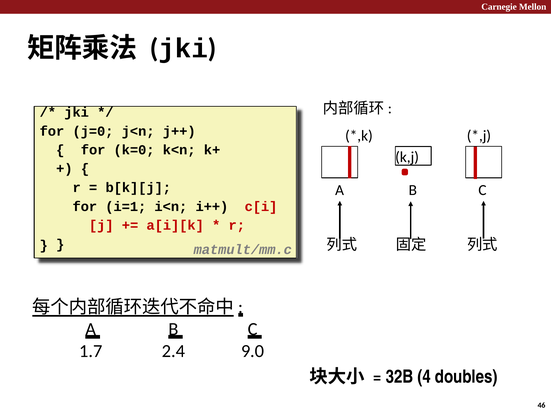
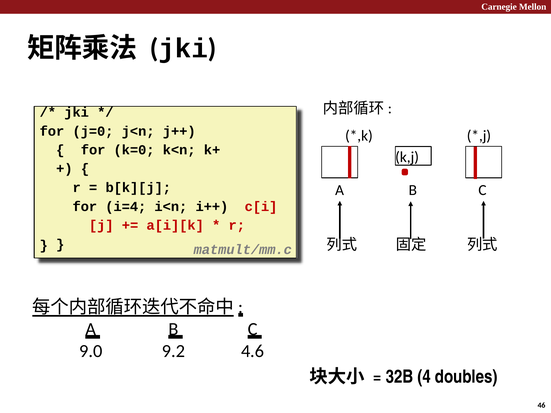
i=1: i=1 -> i=4
1.7: 1.7 -> 9.0
2.4: 2.4 -> 9.2
9.0: 9.0 -> 4.6
